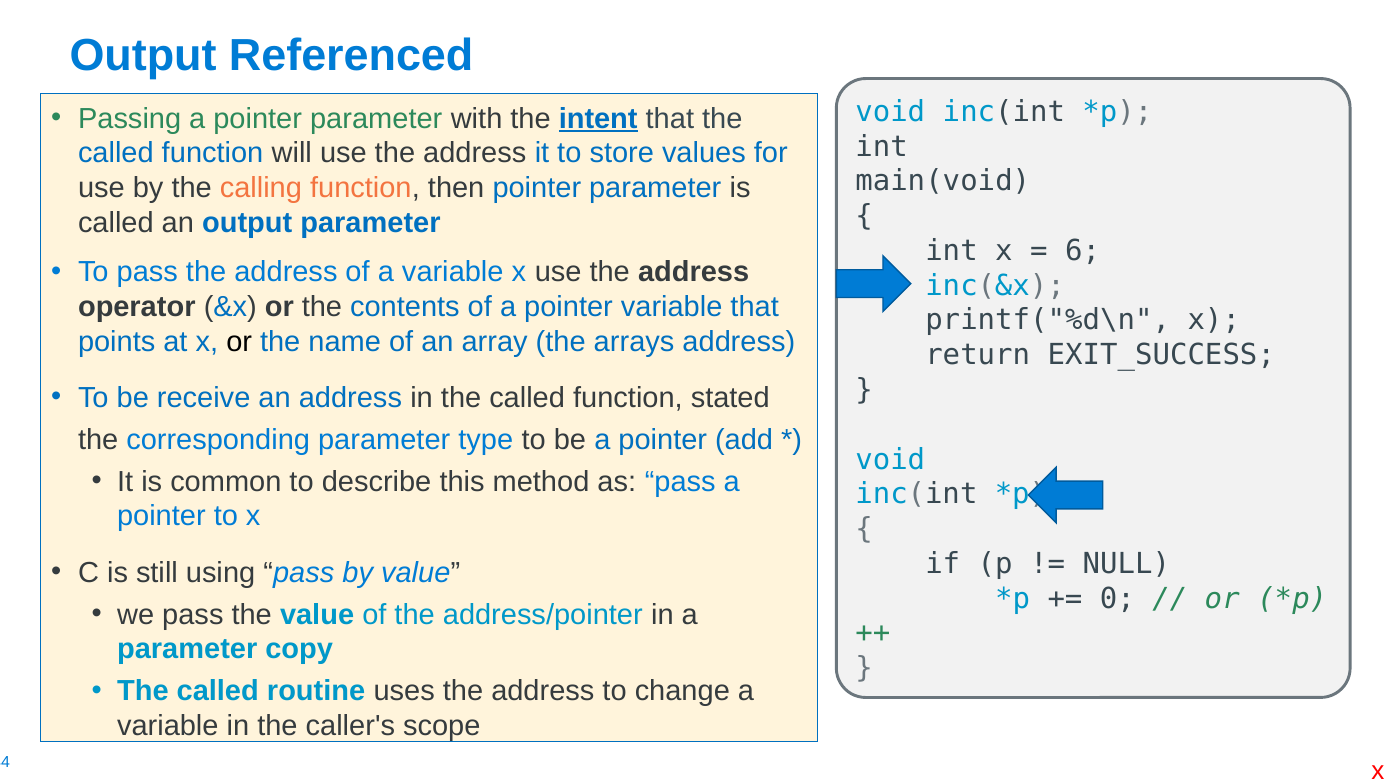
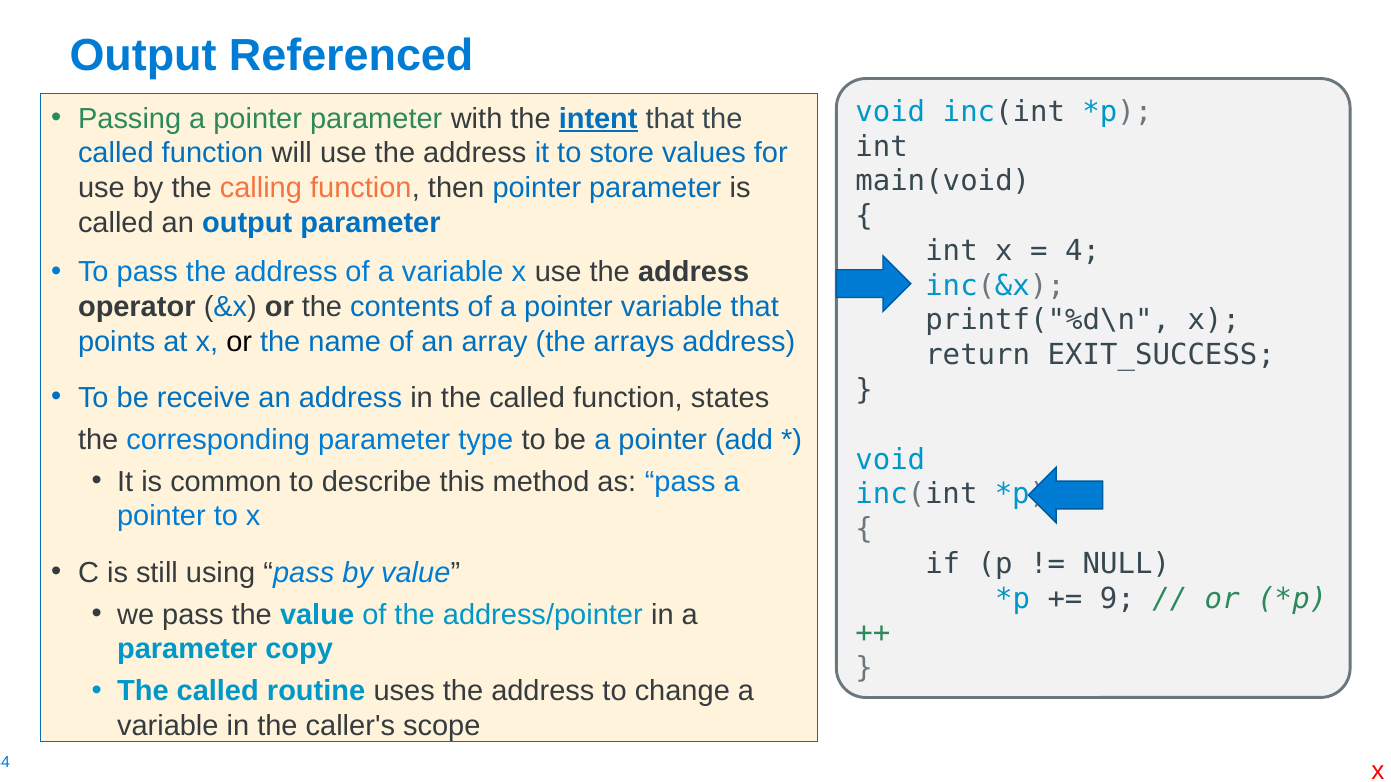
6: 6 -> 4
stated: stated -> states
0: 0 -> 9
